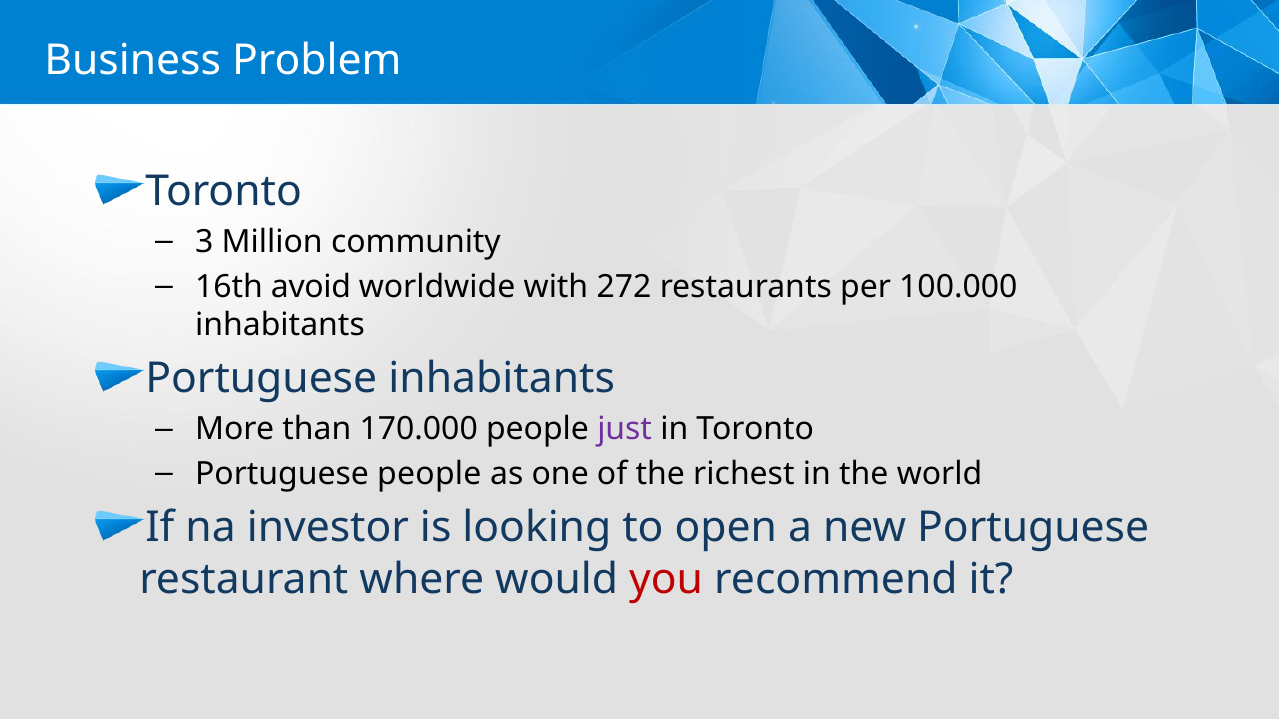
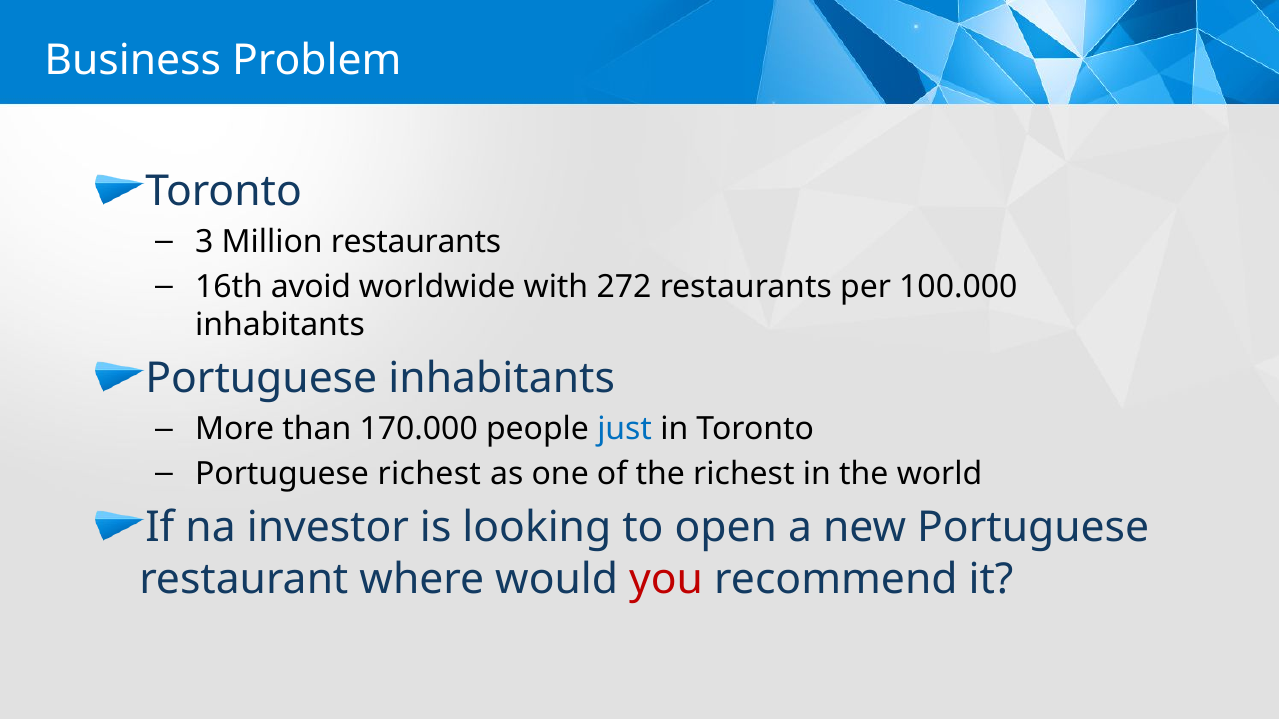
Million community: community -> restaurants
just colour: purple -> blue
Portuguese people: people -> richest
